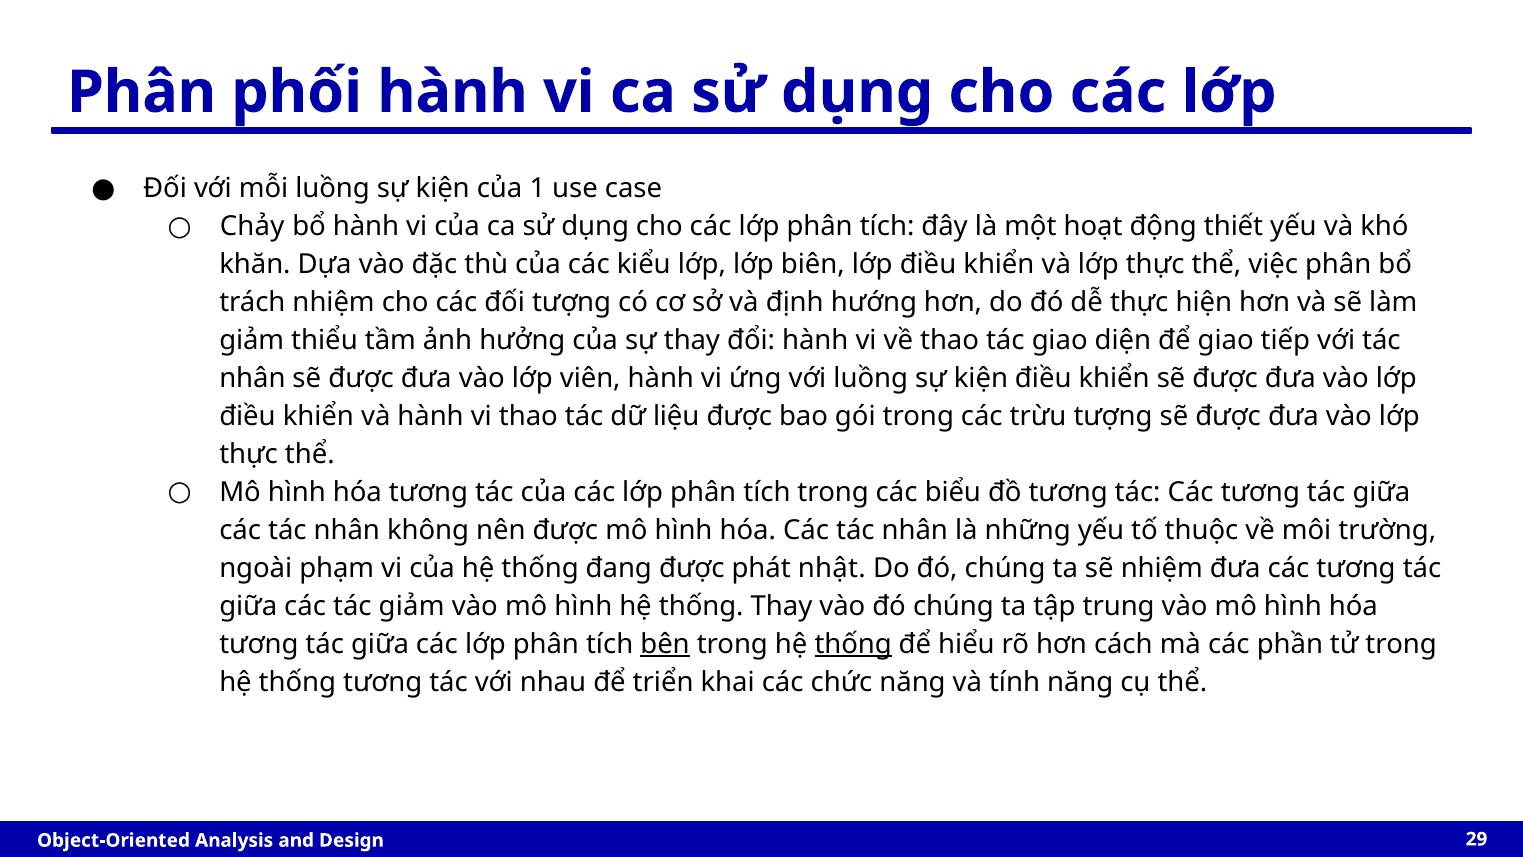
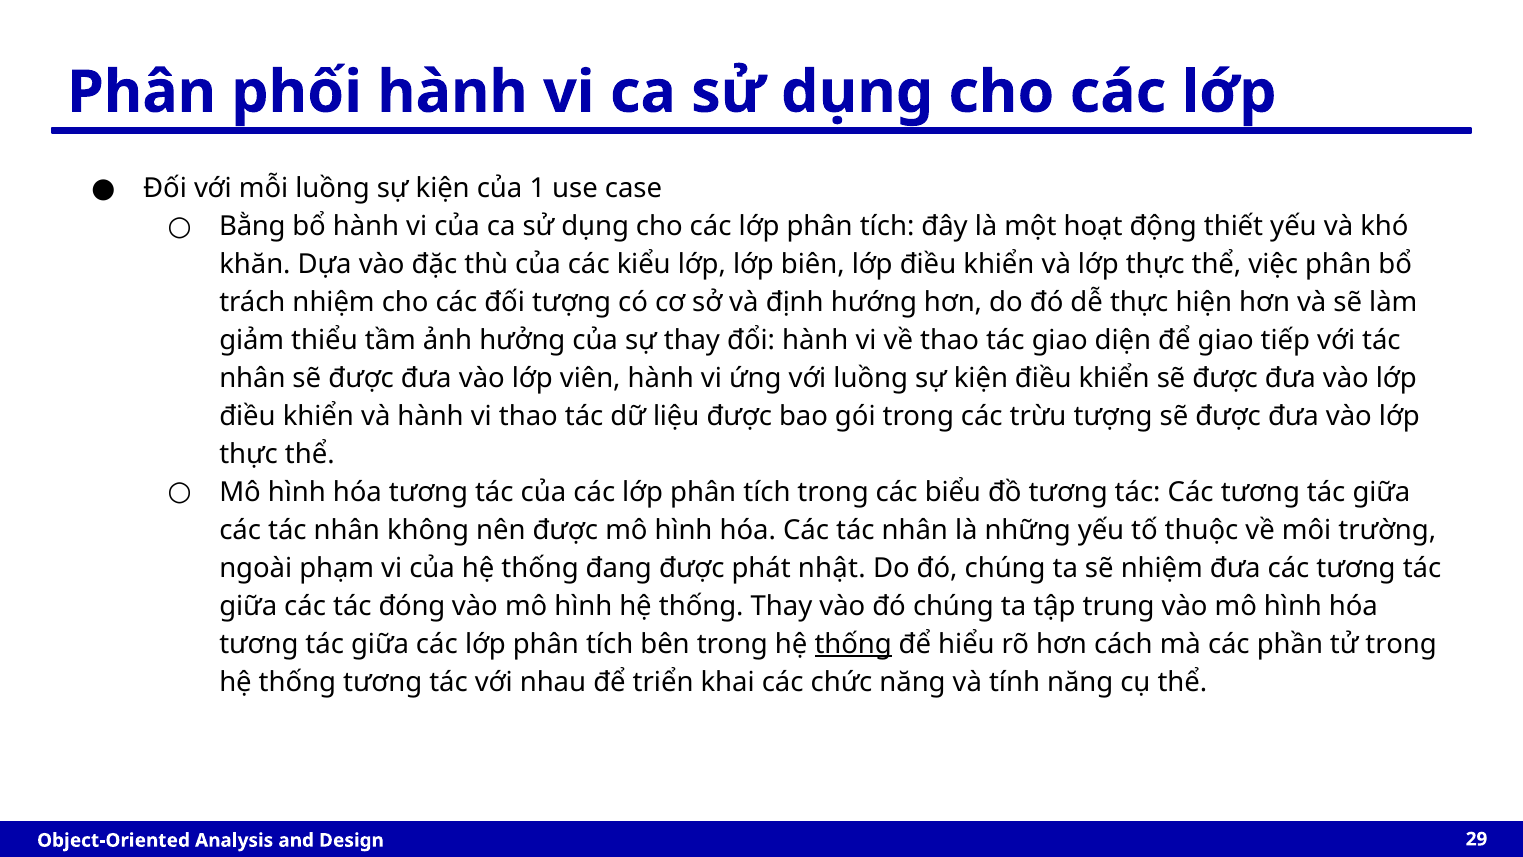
Chảy: Chảy -> Bằng
tác giảm: giảm -> đóng
bên underline: present -> none
